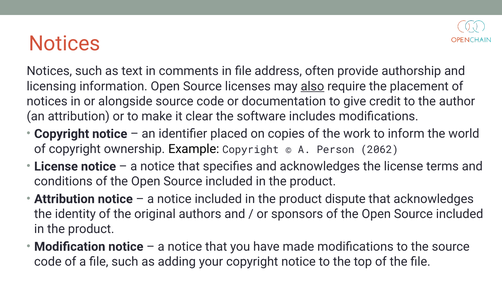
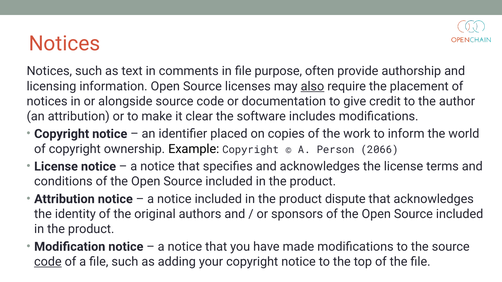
address: address -> purpose
2062: 2062 -> 2066
code at (48, 262) underline: none -> present
